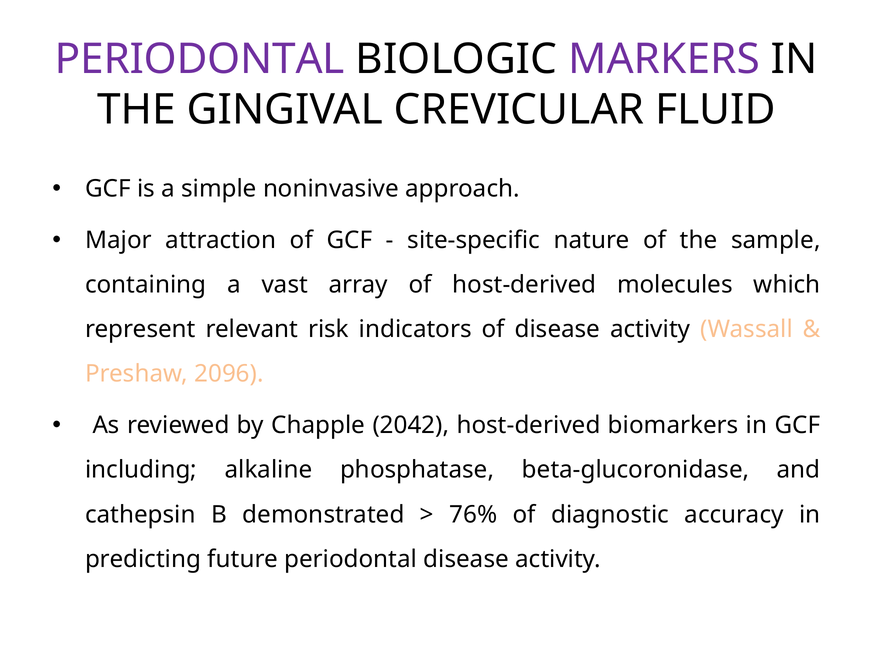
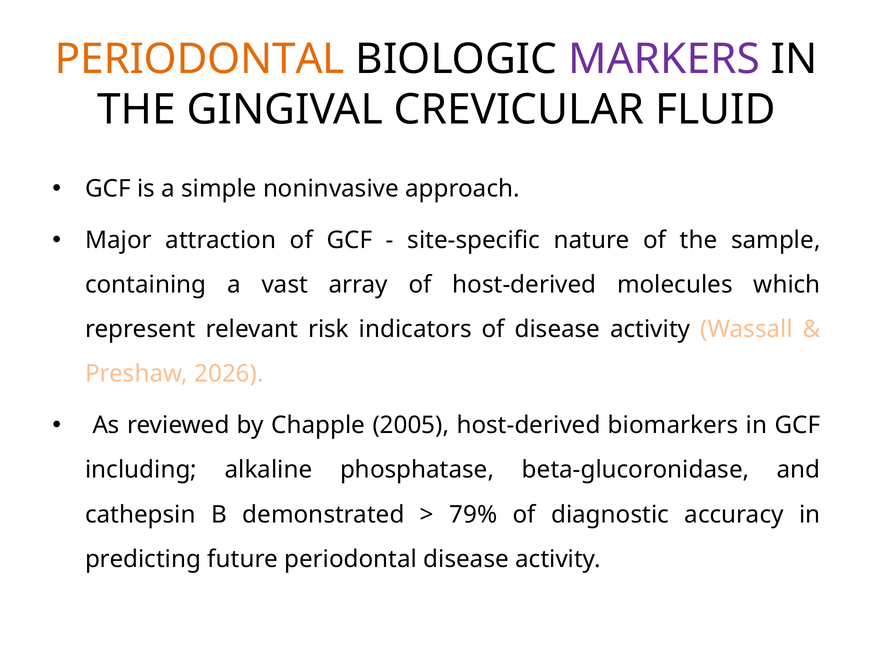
PERIODONTAL at (200, 59) colour: purple -> orange
2096: 2096 -> 2026
2042: 2042 -> 2005
76%: 76% -> 79%
